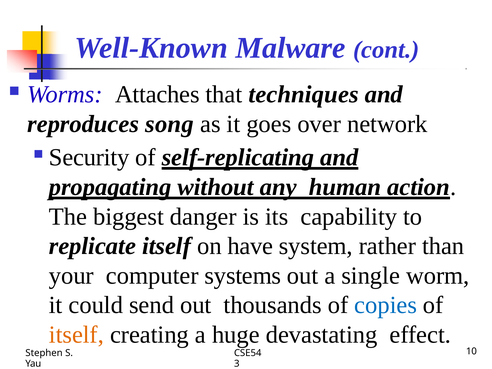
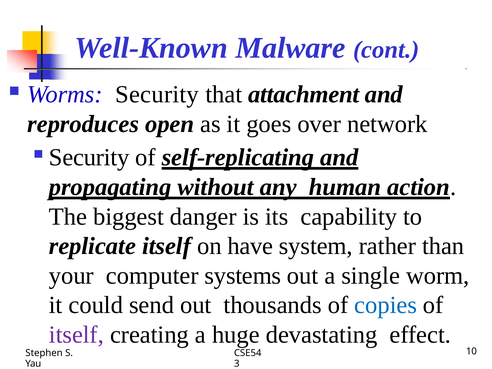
Worms Attaches: Attaches -> Security
techniques: techniques -> attachment
song: song -> open
itself at (76, 335) colour: orange -> purple
